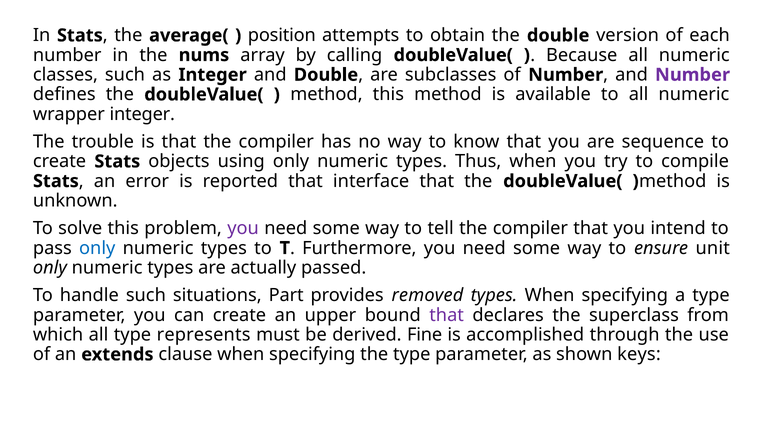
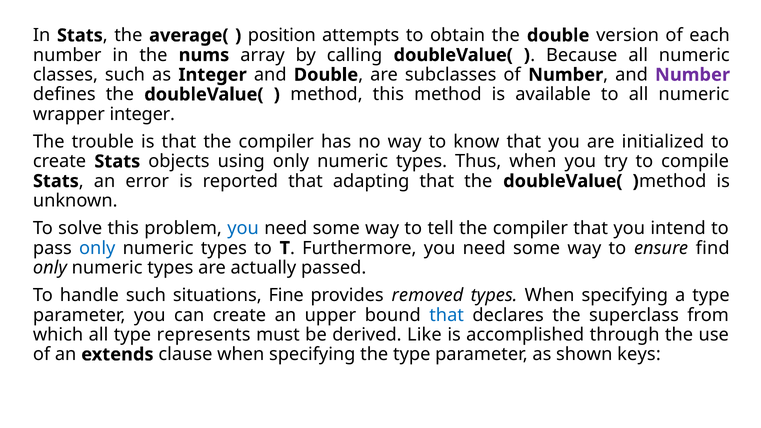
sequence: sequence -> initialized
interface: interface -> adapting
you at (243, 228) colour: purple -> blue
unit: unit -> find
Part: Part -> Fine
that at (447, 315) colour: purple -> blue
Fine: Fine -> Like
